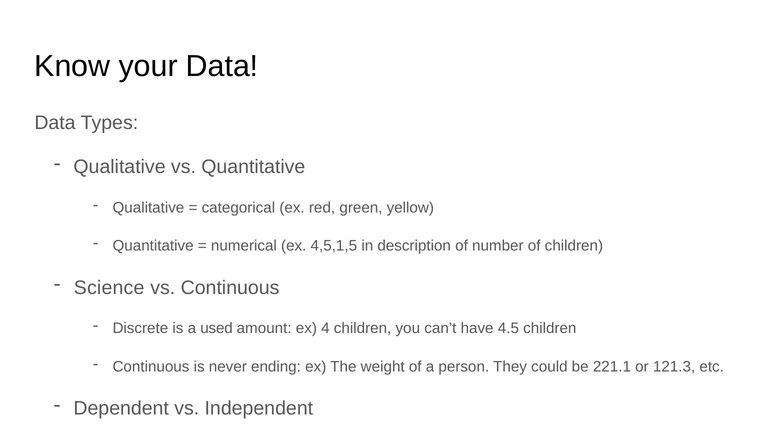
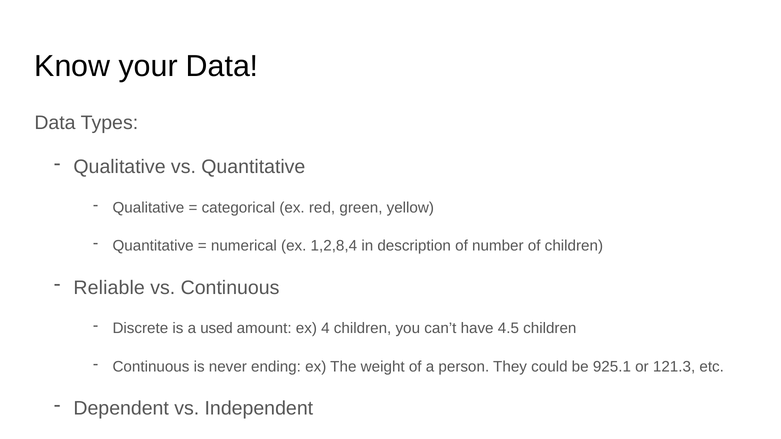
4,5,1,5: 4,5,1,5 -> 1,2,8,4
Science: Science -> Reliable
221.1: 221.1 -> 925.1
